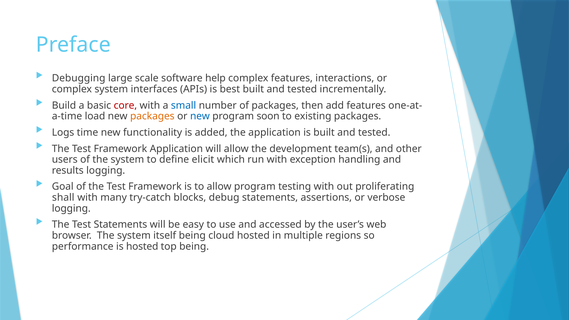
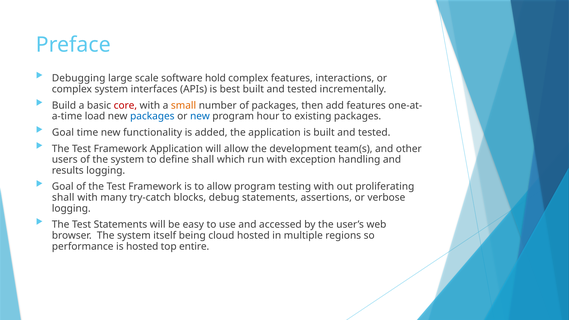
help: help -> hold
small colour: blue -> orange
packages at (152, 116) colour: orange -> blue
soon: soon -> hour
Logs at (63, 132): Logs -> Goal
define elicit: elicit -> shall
top being: being -> entire
